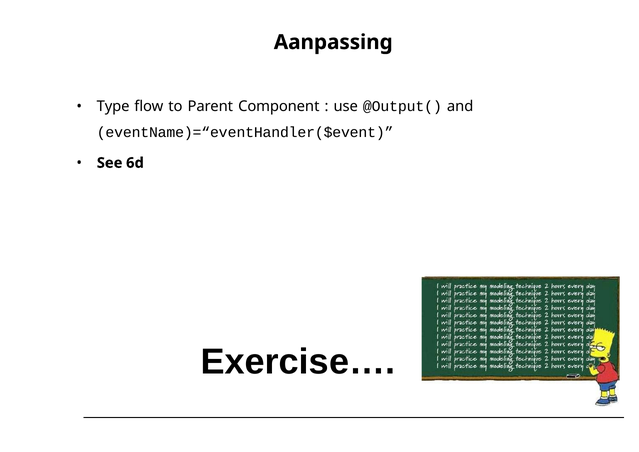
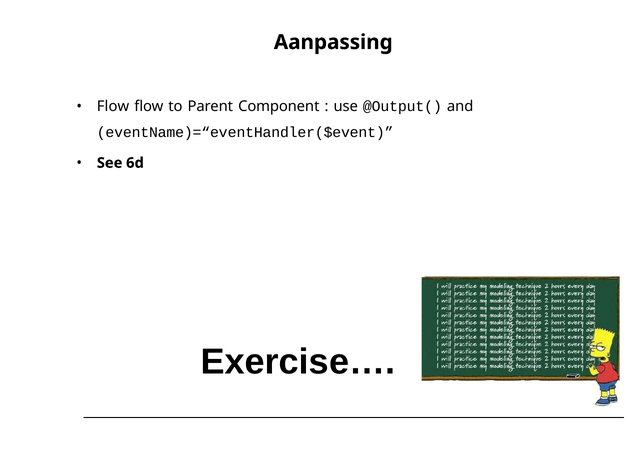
Type at (113, 106): Type -> Flow
